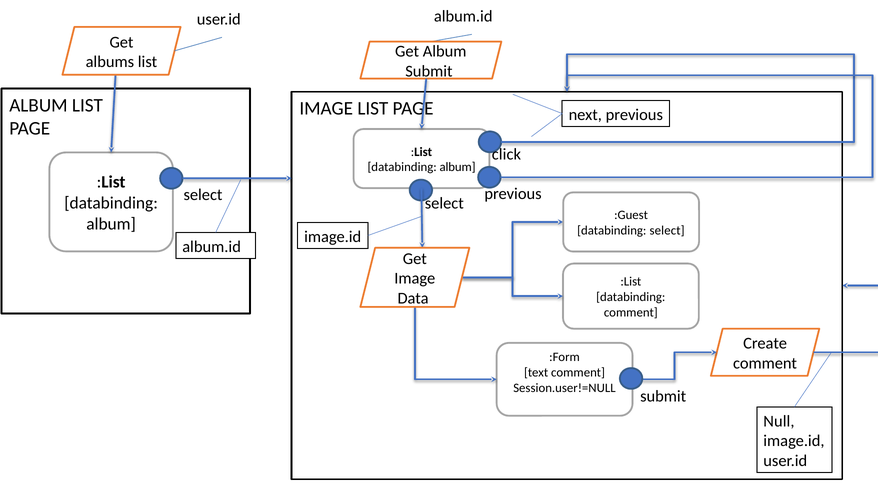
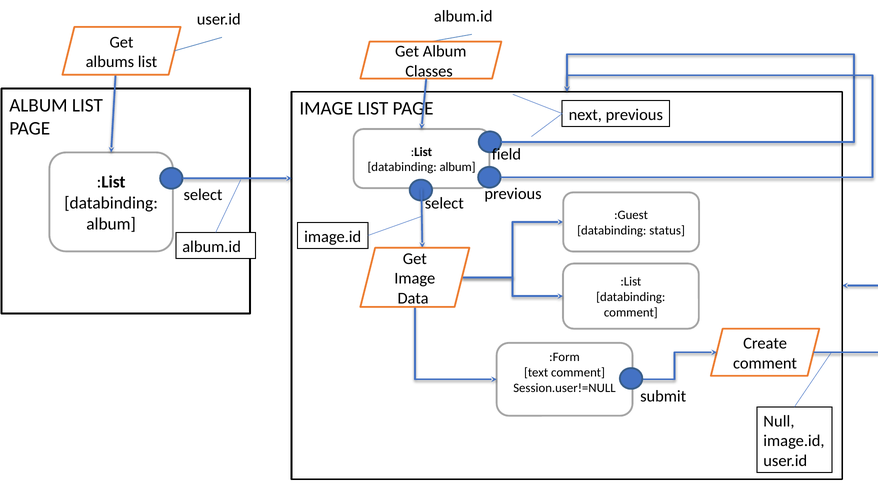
Submit at (429, 71): Submit -> Classes
click: click -> field
databinding select: select -> status
